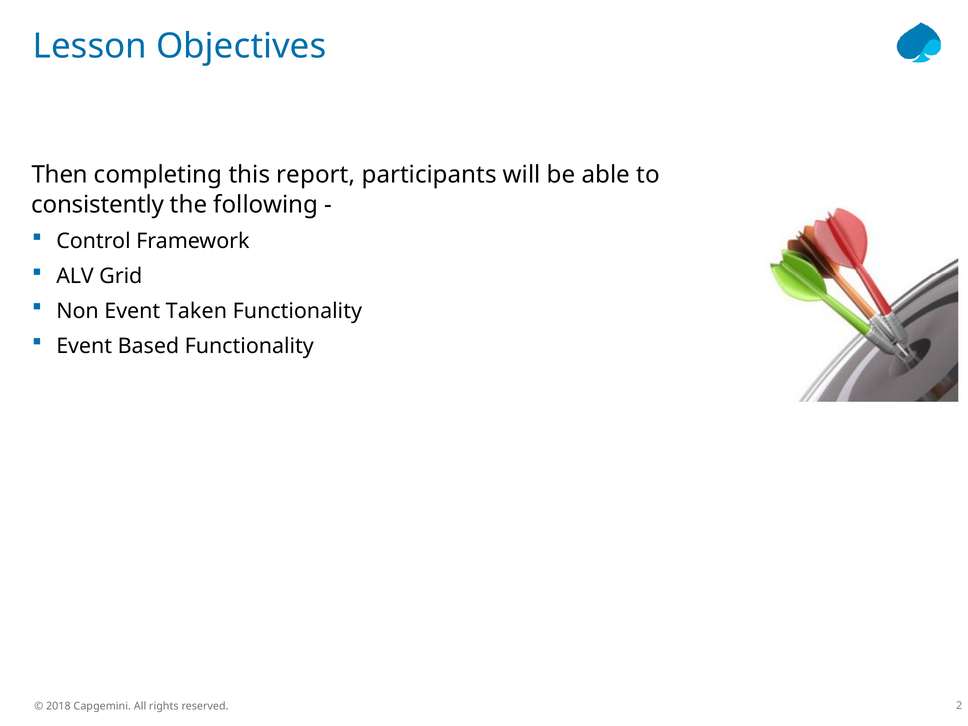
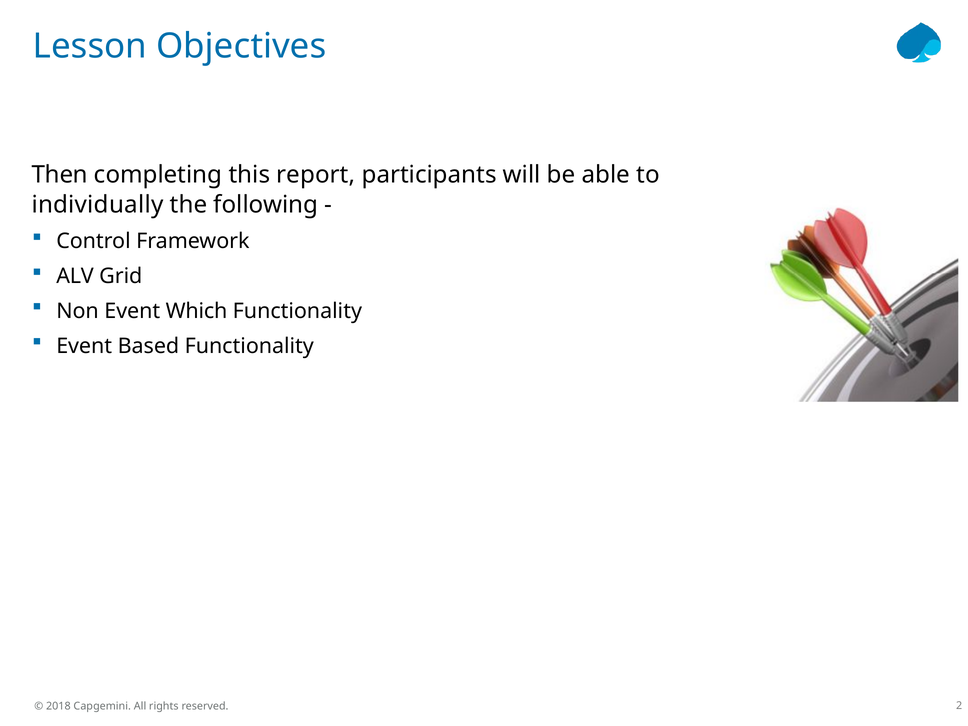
consistently: consistently -> individually
Taken: Taken -> Which
